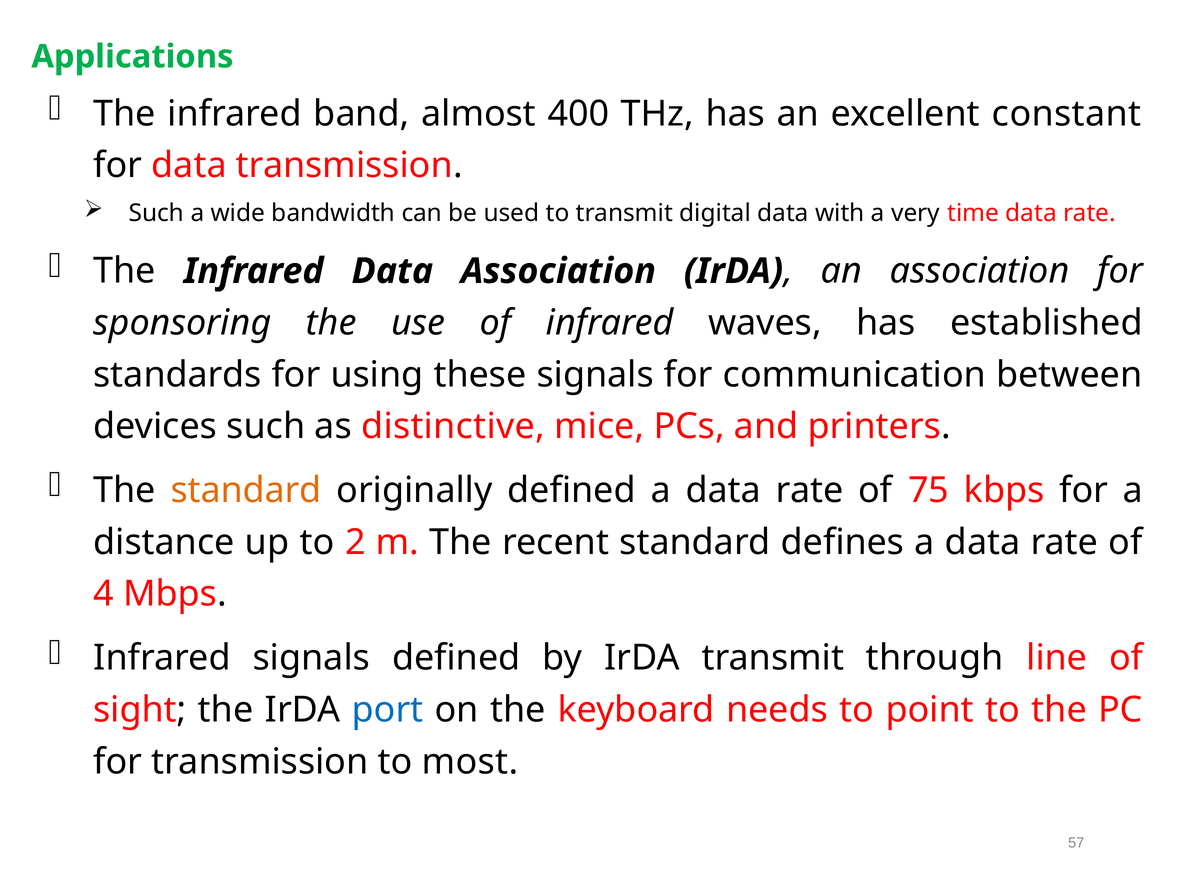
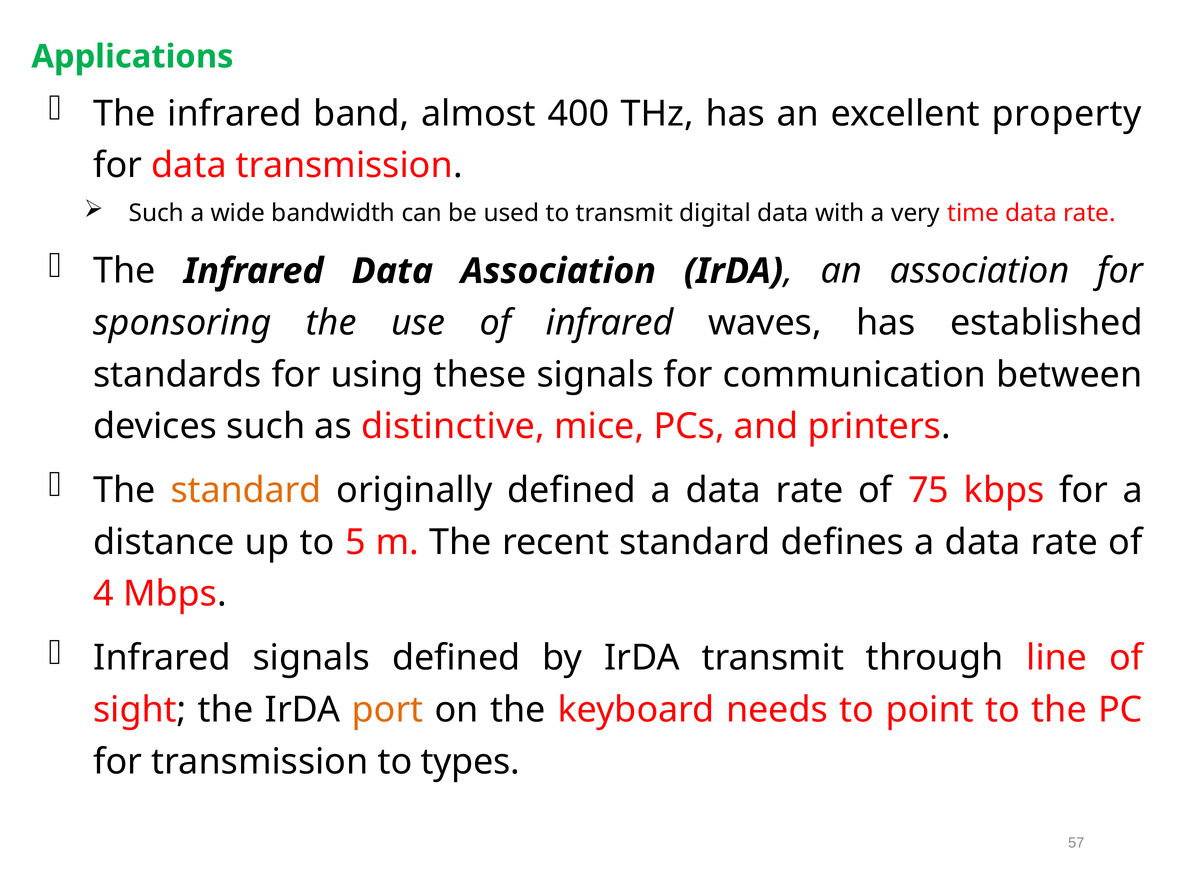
constant: constant -> property
2: 2 -> 5
port colour: blue -> orange
most: most -> types
